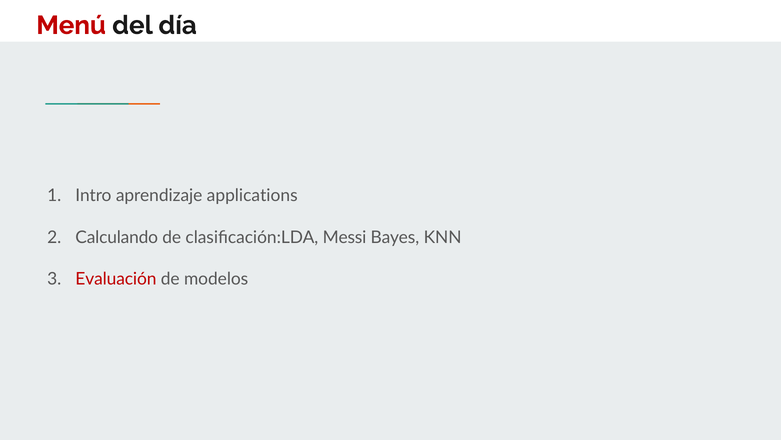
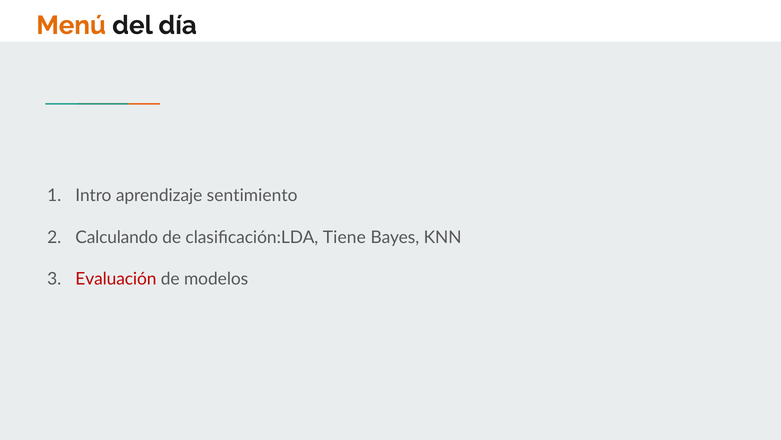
Menú colour: red -> orange
applications: applications -> sentimiento
Messi: Messi -> Tiene
